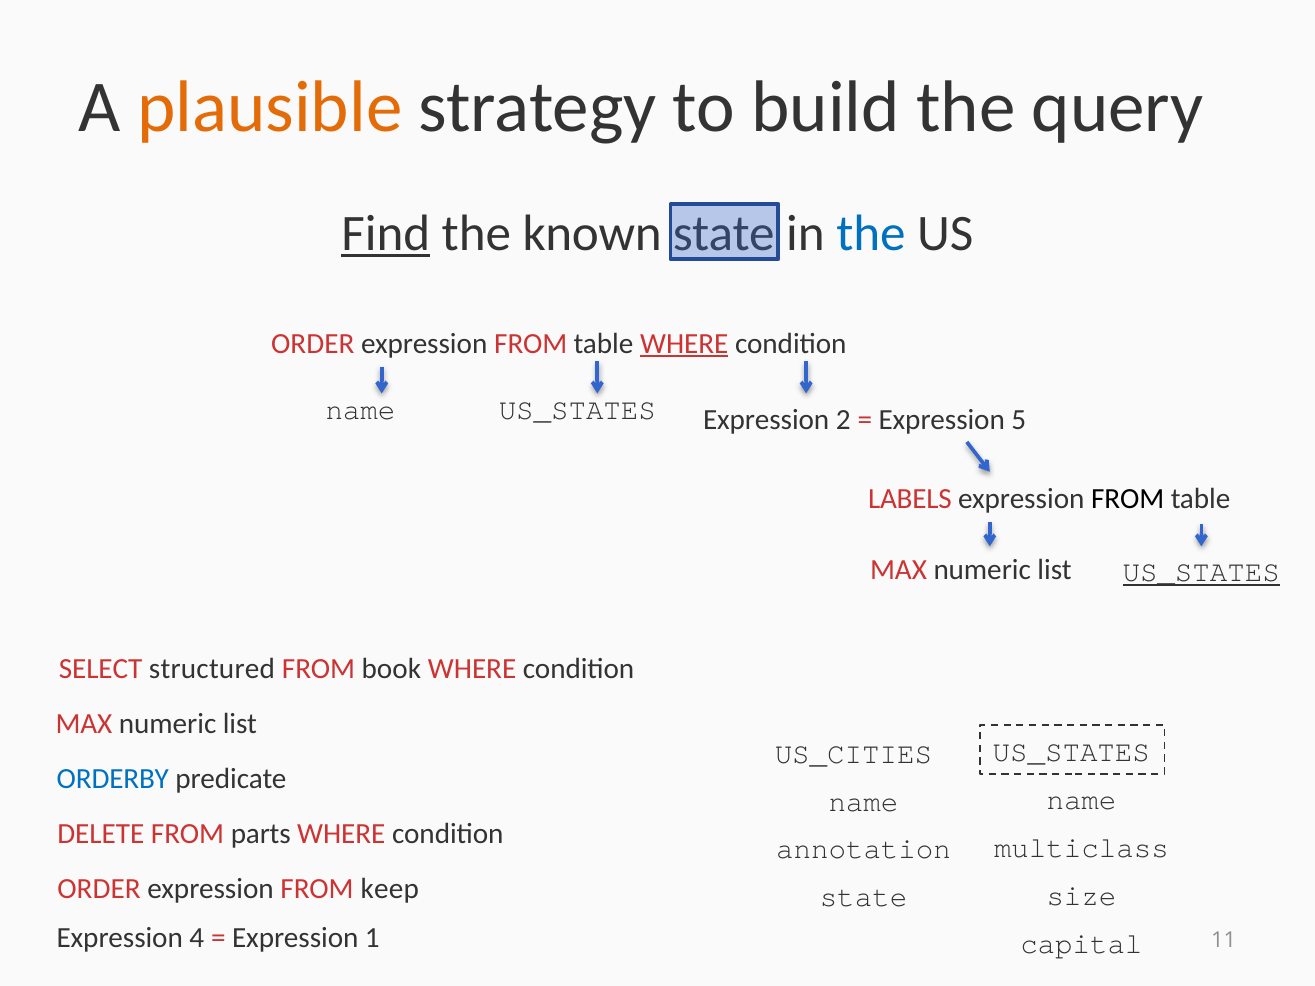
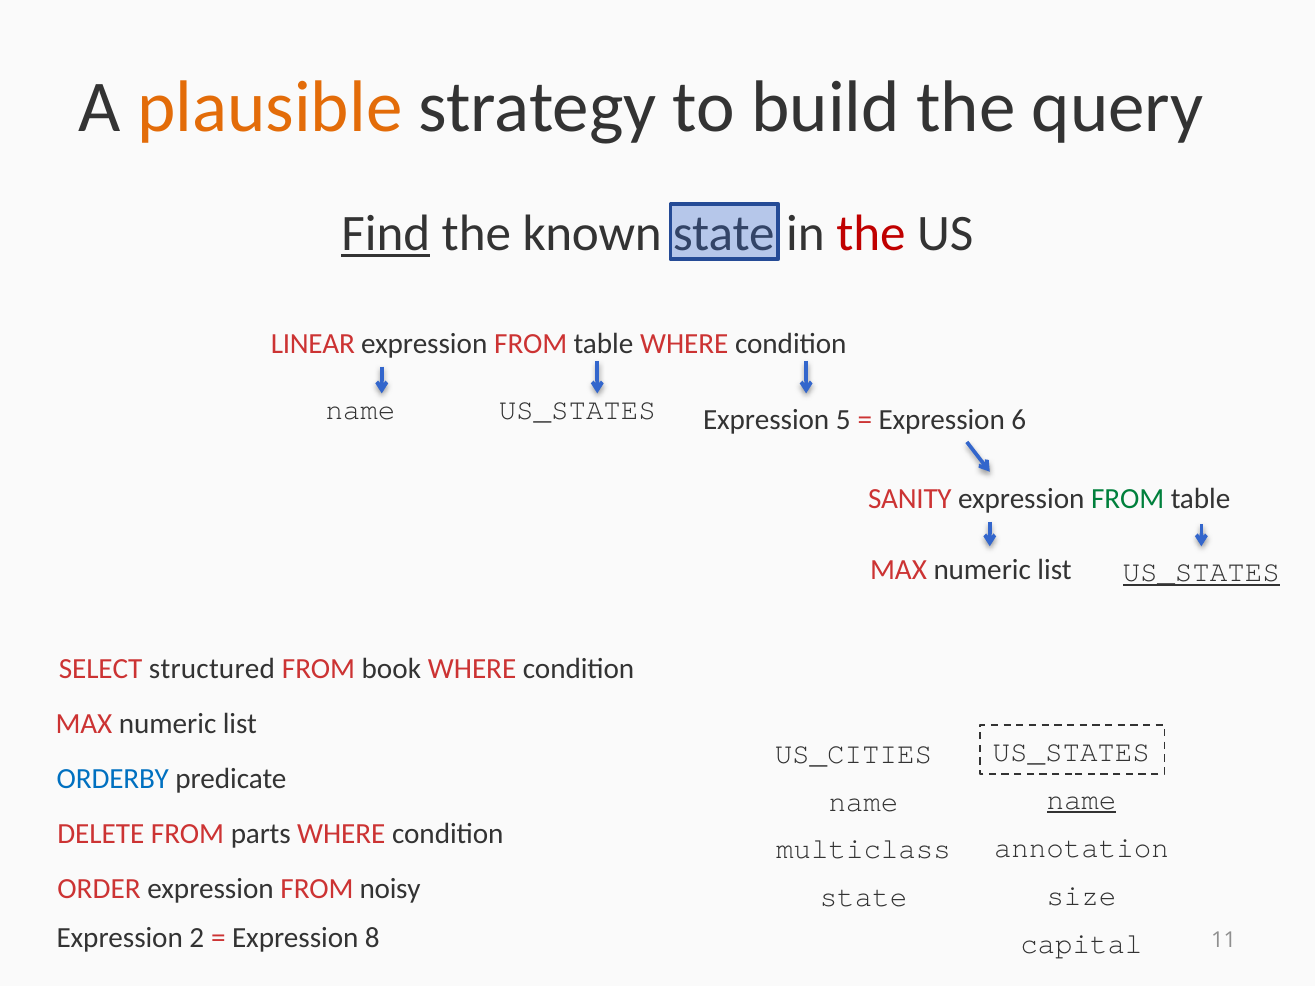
the at (871, 234) colour: blue -> red
ORDER at (313, 344): ORDER -> LINEAR
WHERE at (684, 344) underline: present -> none
2: 2 -> 5
5: 5 -> 6
LABELS: LABELS -> SANITY
FROM at (1128, 499) colour: black -> green
name at (1082, 800) underline: none -> present
multiclass: multiclass -> annotation
annotation: annotation -> multiclass
keep: keep -> noisy
4: 4 -> 2
1: 1 -> 8
